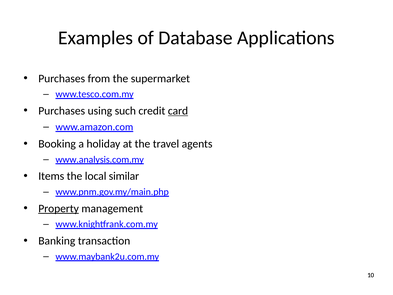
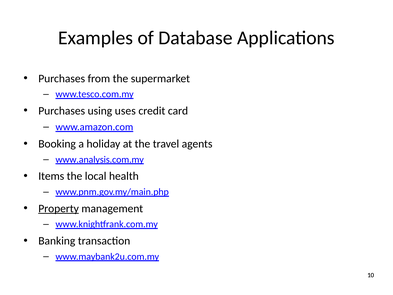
such: such -> uses
card underline: present -> none
similar: similar -> health
